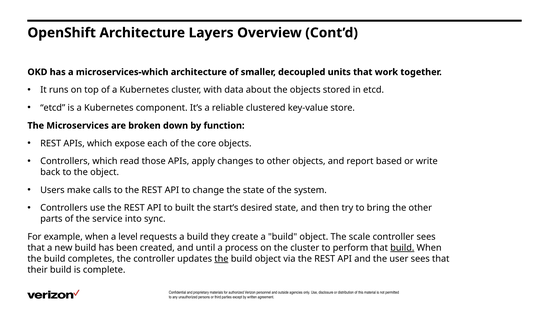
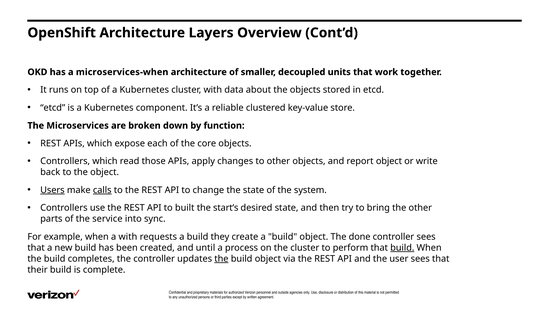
microservices-which: microservices-which -> microservices-when
report based: based -> object
Users underline: none -> present
calls underline: none -> present
a level: level -> with
scale: scale -> done
